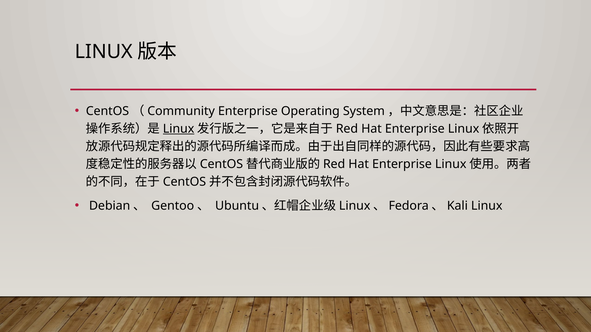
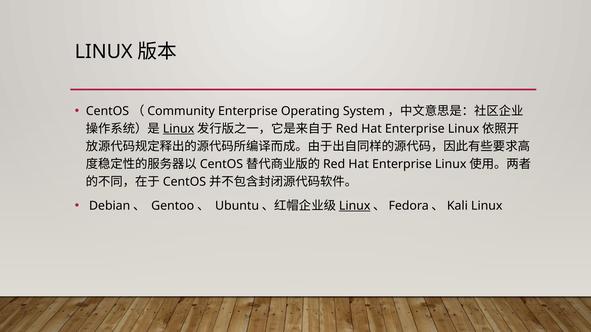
Linux at (355, 206) underline: none -> present
